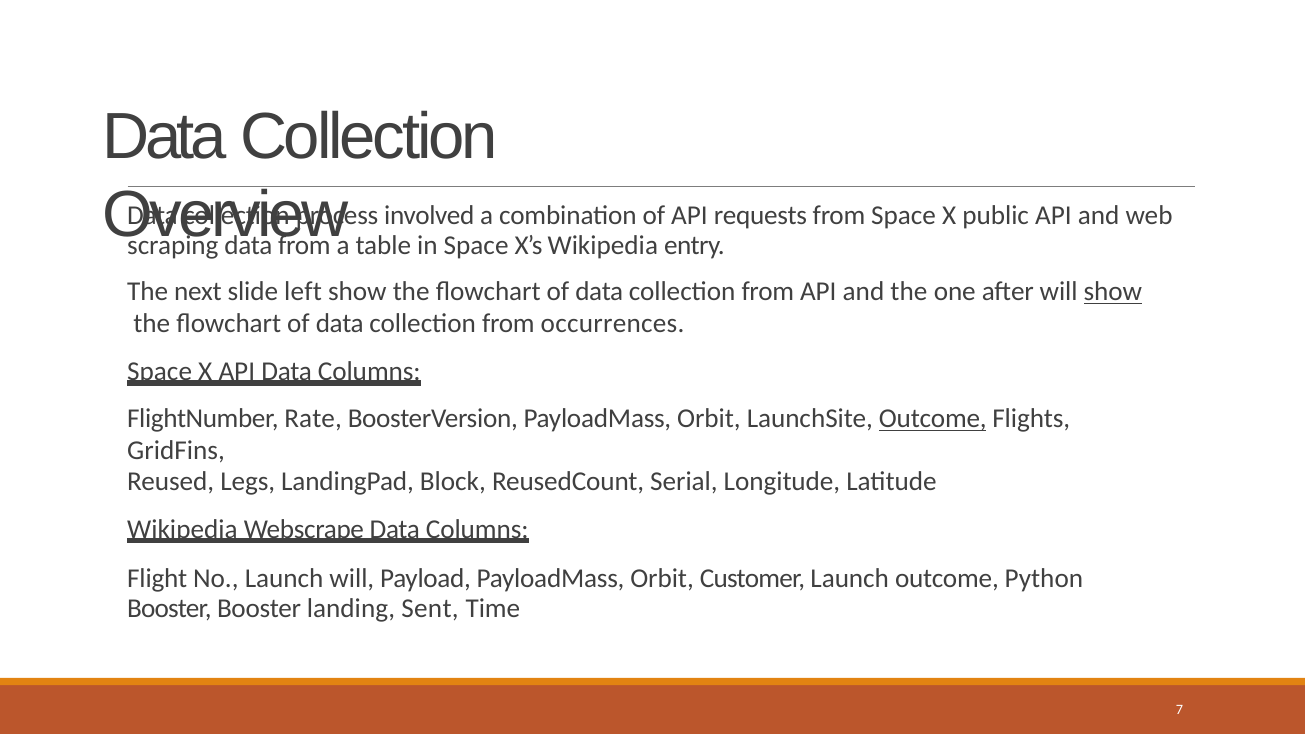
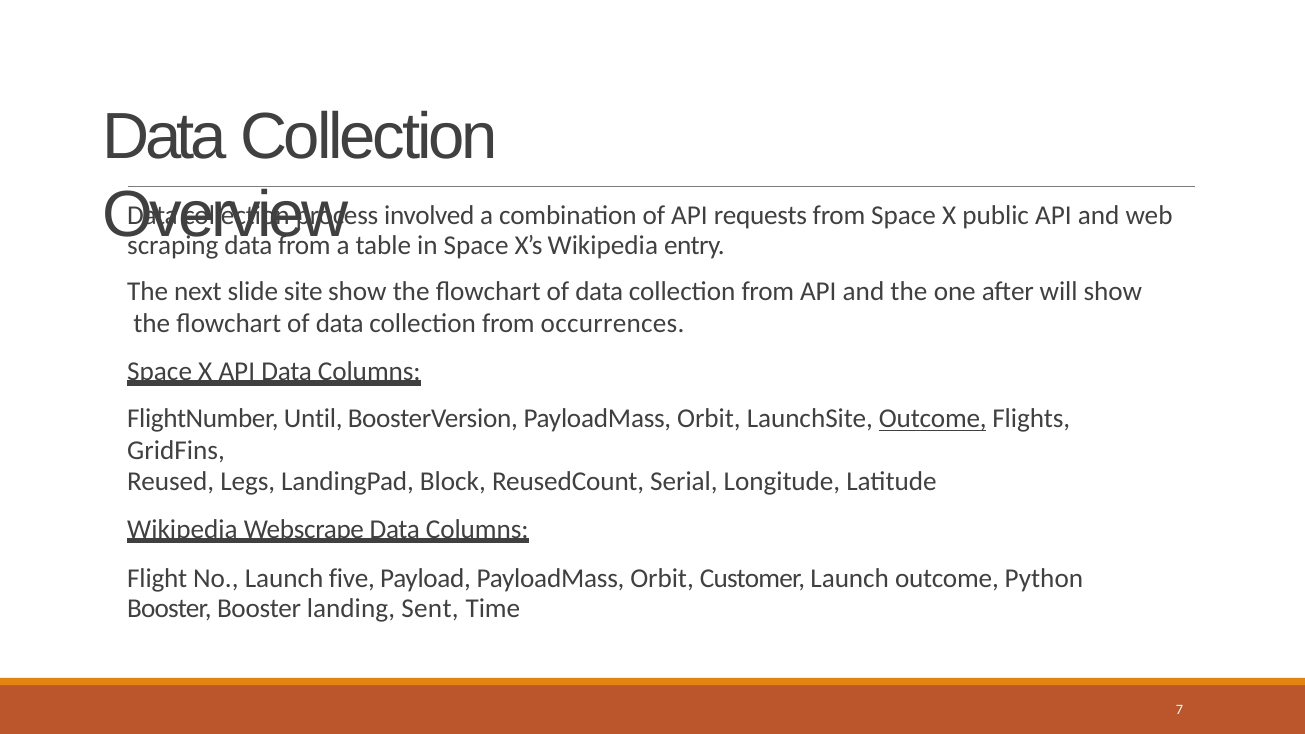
left: left -> site
show at (1113, 292) underline: present -> none
Rate: Rate -> Until
Launch will: will -> five
